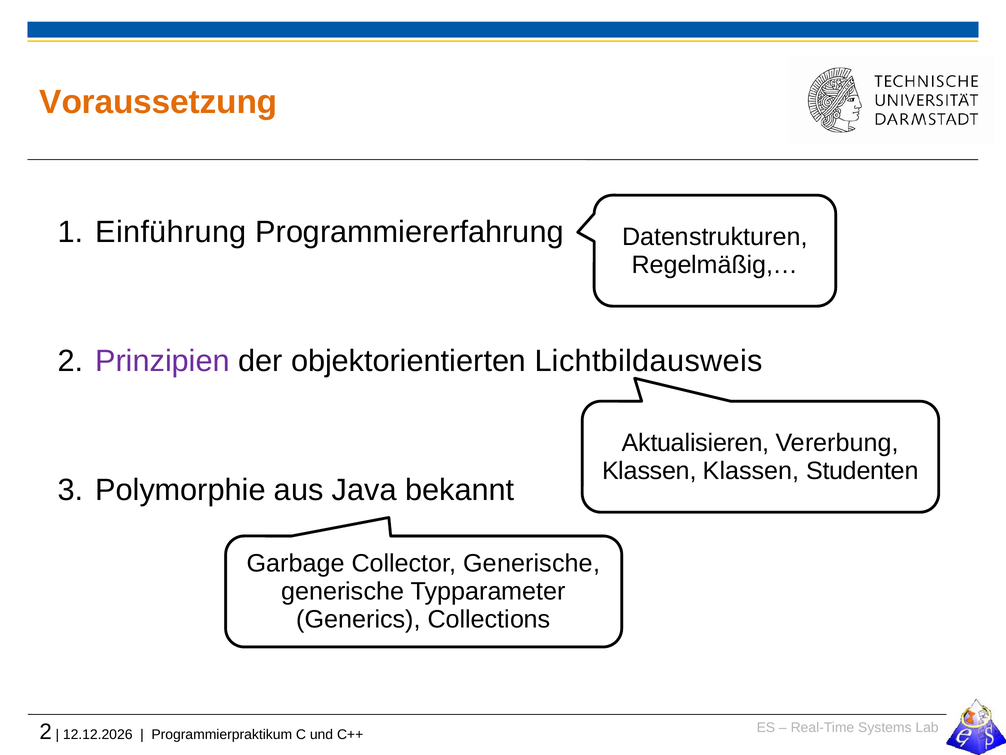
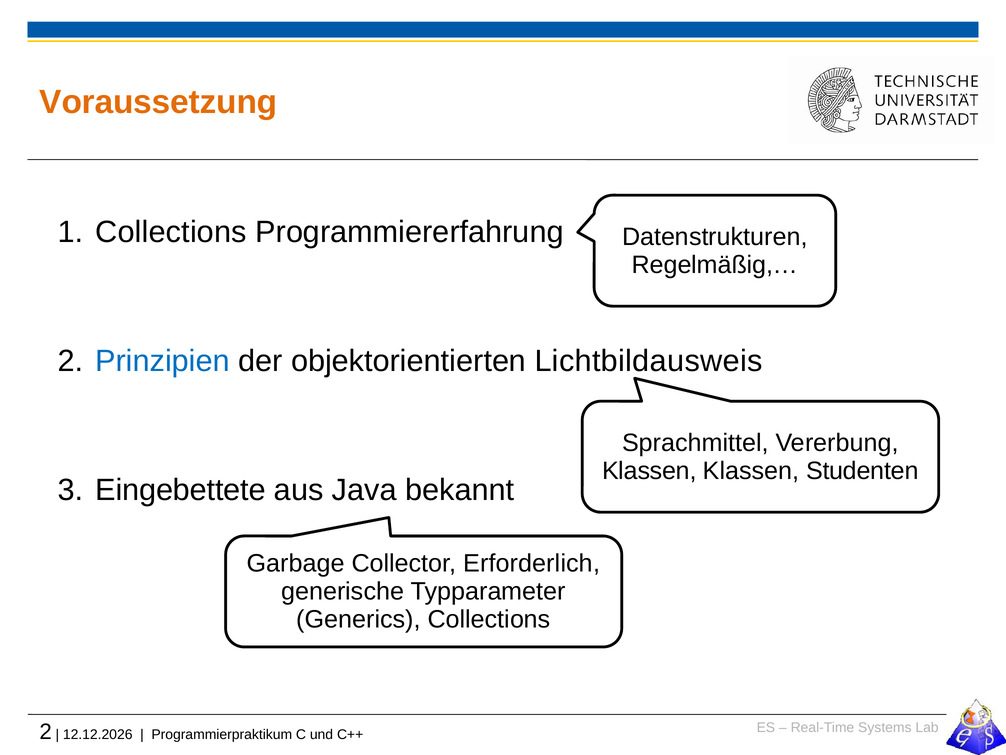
Einführung at (171, 232): Einführung -> Collections
Prinzipien colour: purple -> blue
Aktualisieren: Aktualisieren -> Sprachmittel
Polymorphie: Polymorphie -> Eingebettete
Collector Generische: Generische -> Erforderlich
